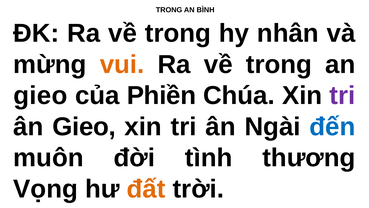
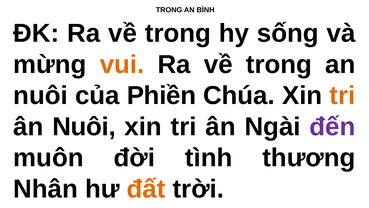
nhân: nhân -> sống
gieo at (40, 95): gieo -> nuôi
tri at (342, 95) colour: purple -> orange
ân Gieo: Gieo -> Nuôi
đến colour: blue -> purple
Vọng: Vọng -> Nhân
